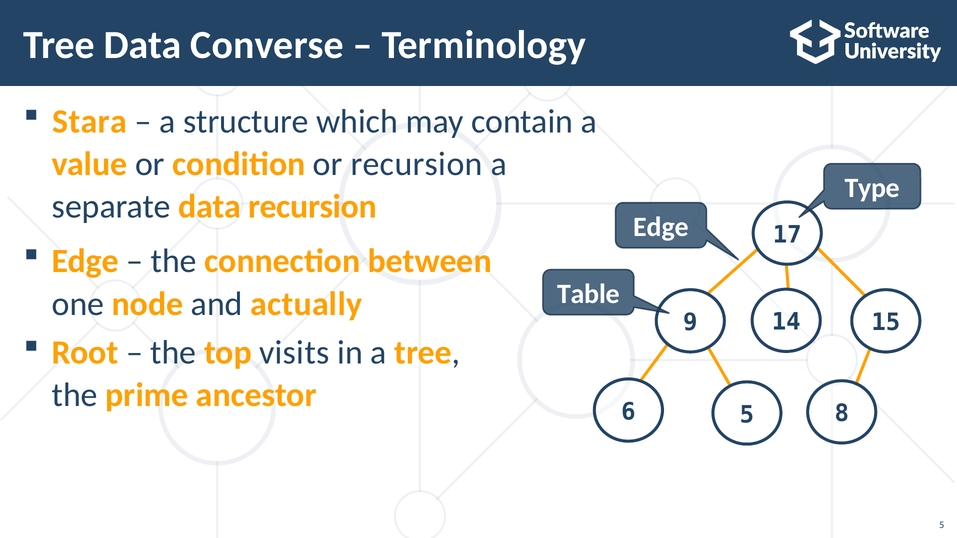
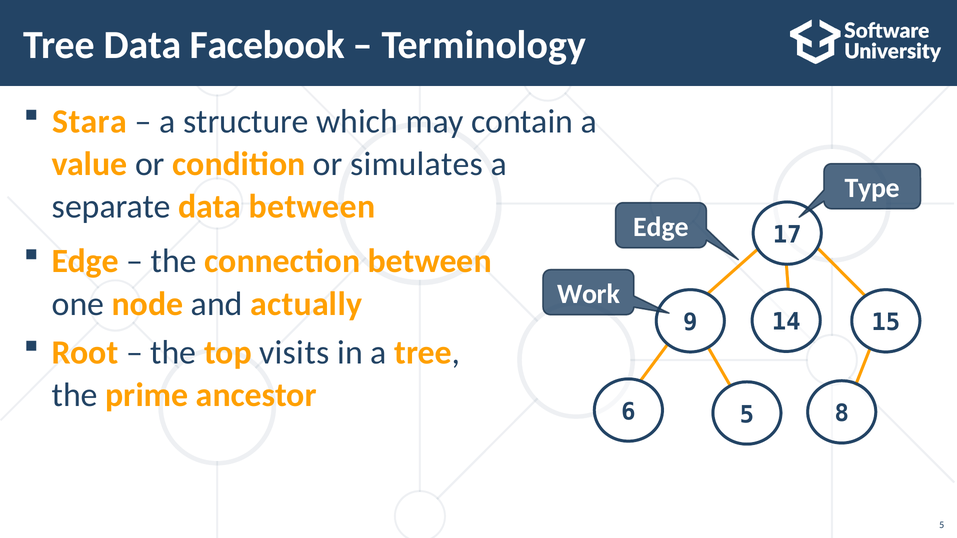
Converse: Converse -> Facebook
or recursion: recursion -> simulates
data recursion: recursion -> between
Table: Table -> Work
